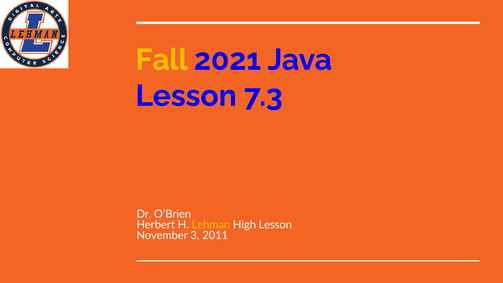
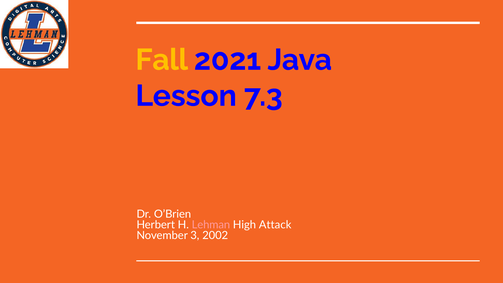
Lehman colour: yellow -> pink
High Lesson: Lesson -> Attack
2011: 2011 -> 2002
